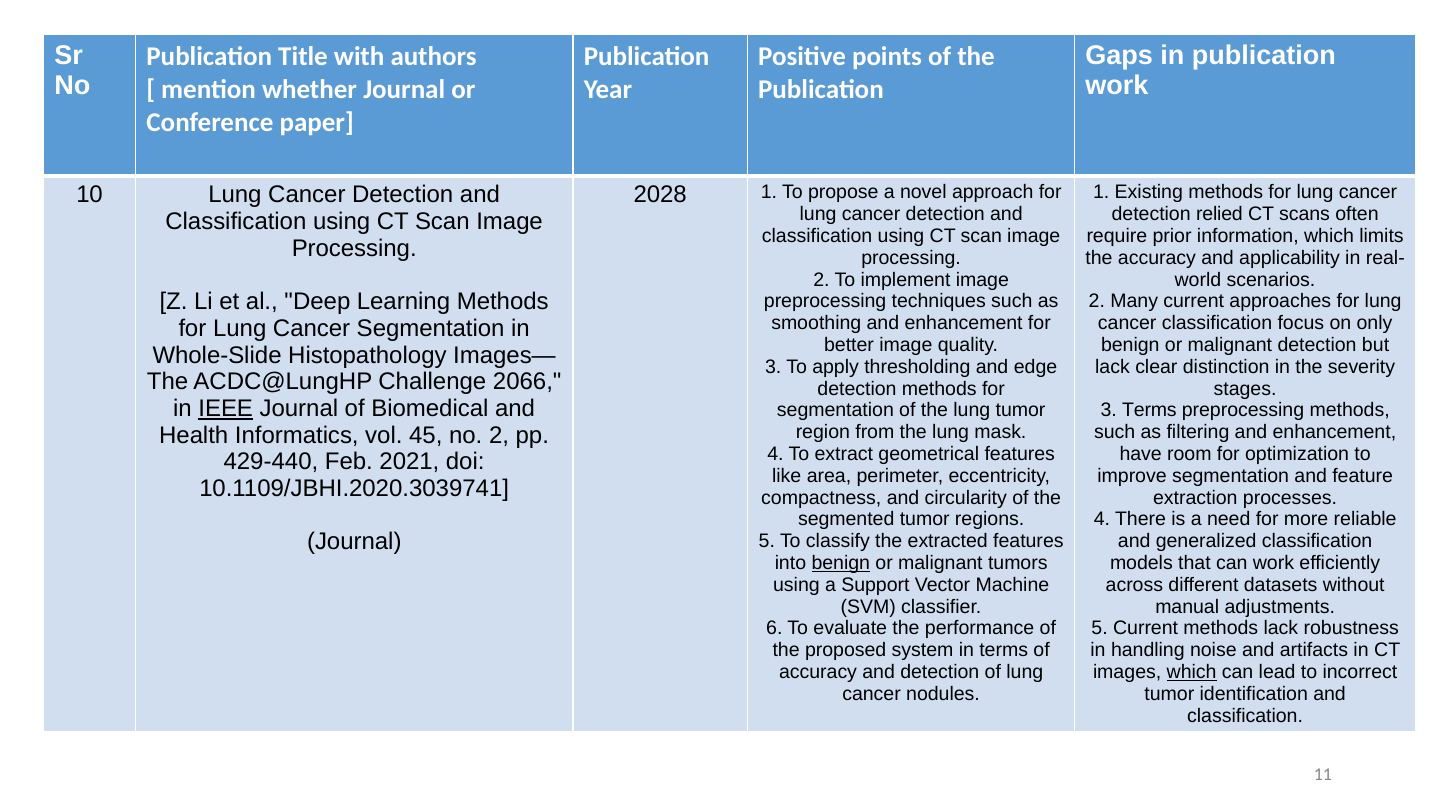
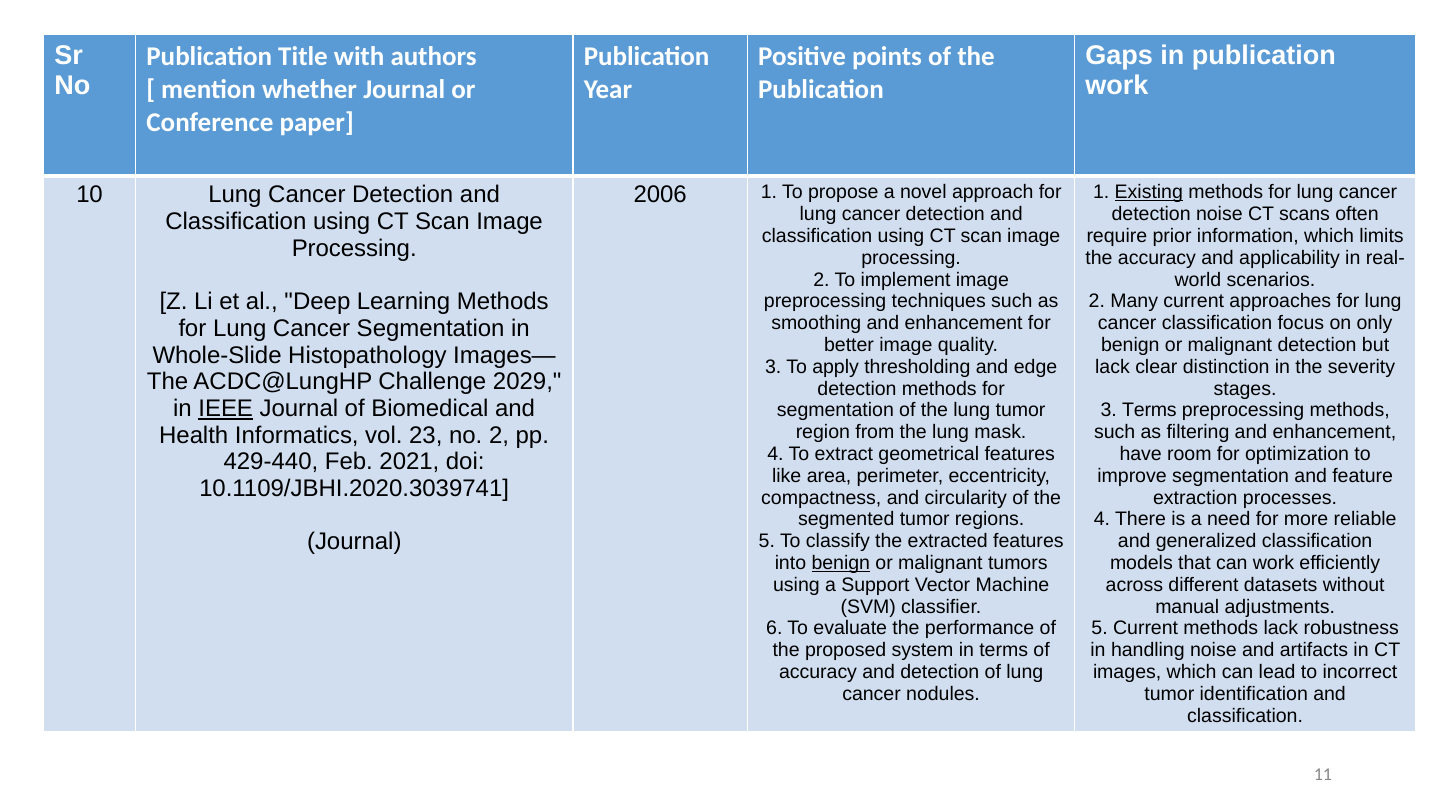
Existing underline: none -> present
2028: 2028 -> 2006
detection relied: relied -> noise
2066: 2066 -> 2029
45: 45 -> 23
which at (1192, 672) underline: present -> none
